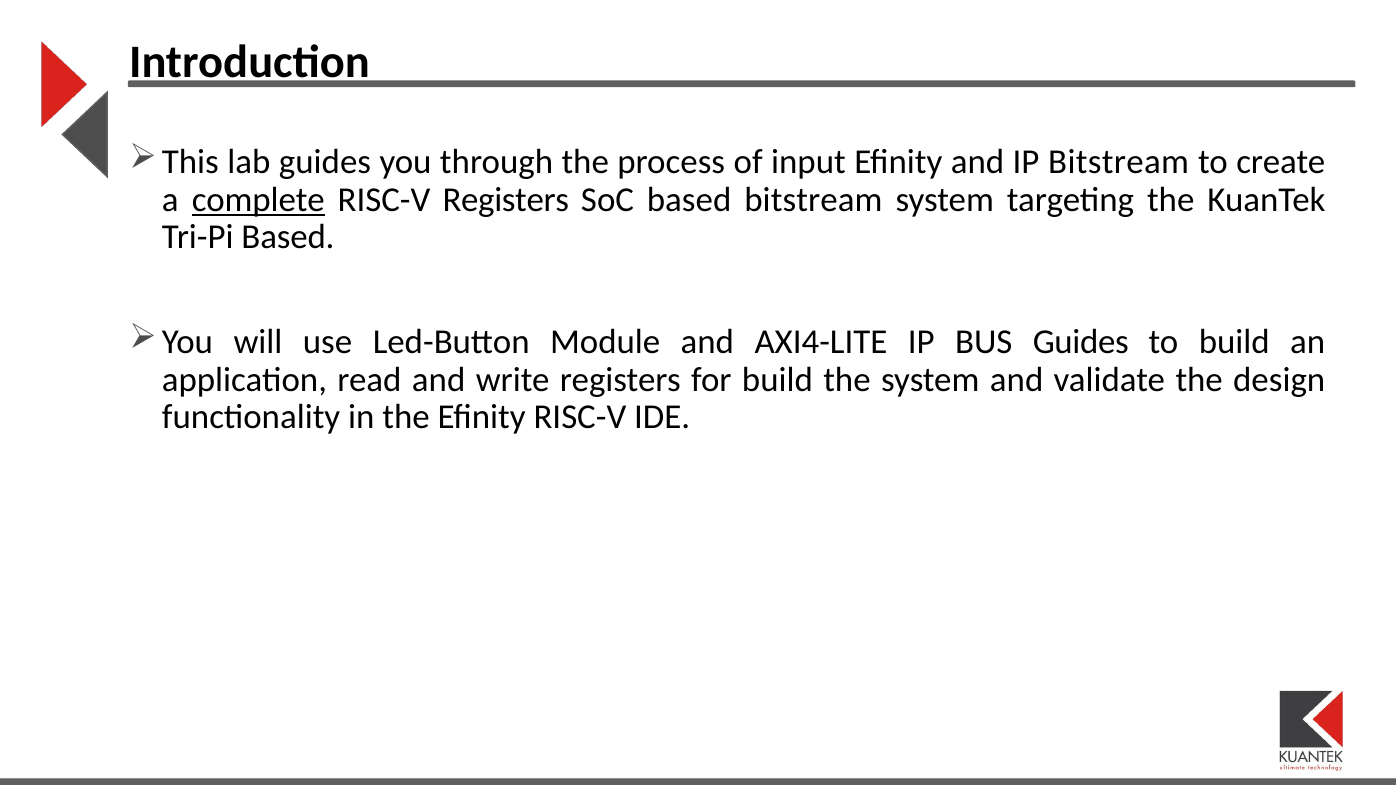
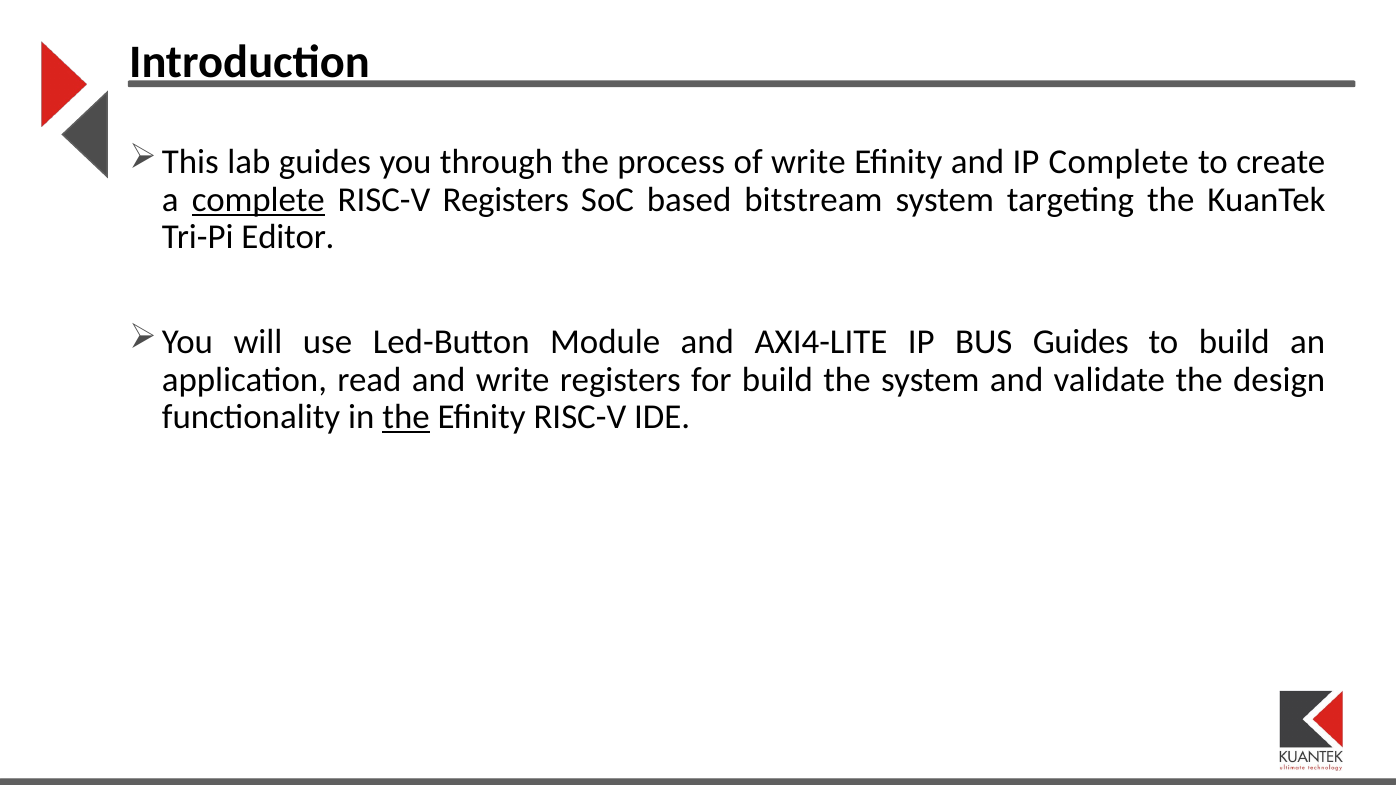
of input: input -> write
IP Bitstream: Bitstream -> Complete
Tri-Pi Based: Based -> Editor
the at (406, 417) underline: none -> present
